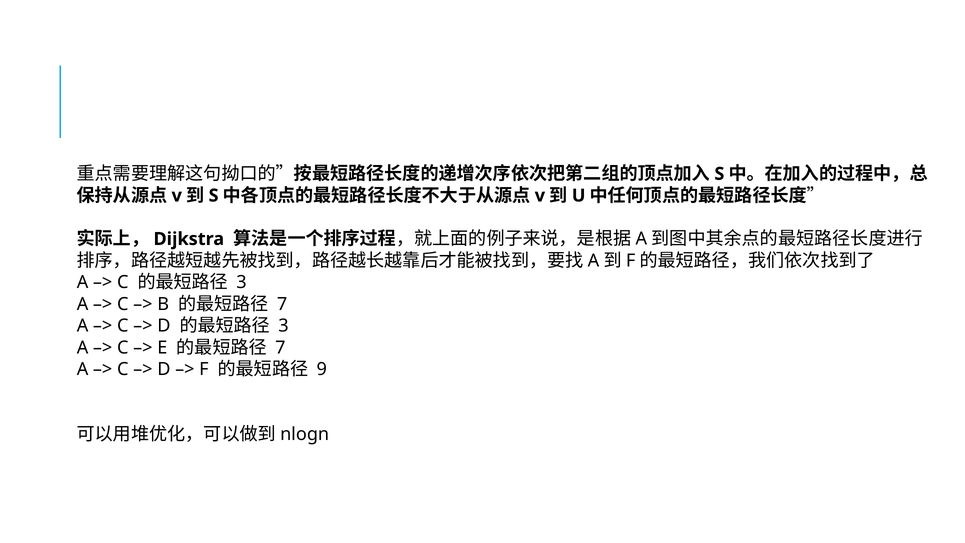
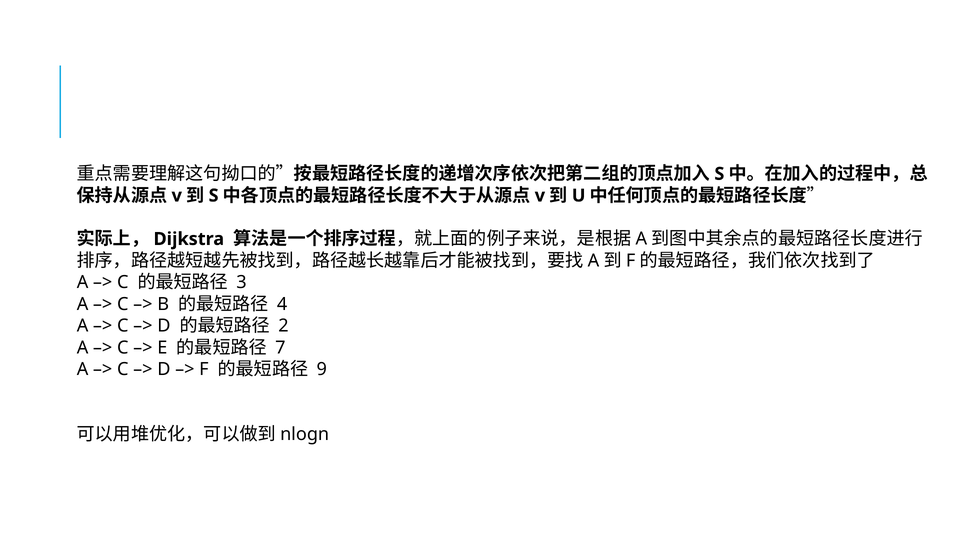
7 at (282, 304): 7 -> 4
3 at (284, 326): 3 -> 2
